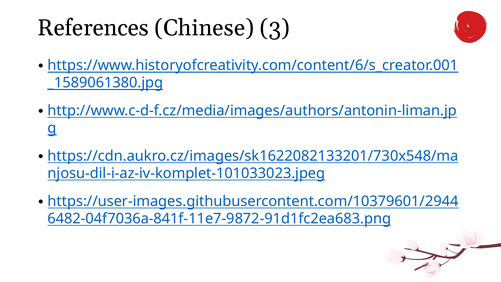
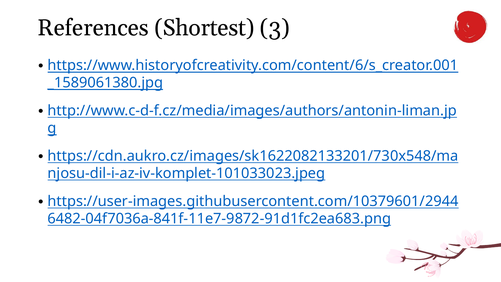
Chinese: Chinese -> Shortest
